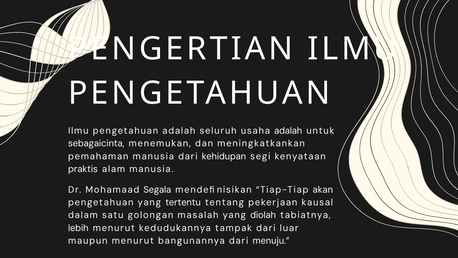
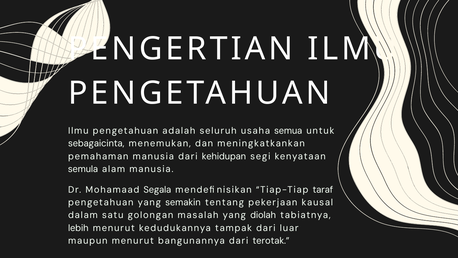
usaha adalah: adalah -> semua
praktis: praktis -> semula
akan: akan -> taraf
tertentu: tertentu -> semakin
menuju: menuju -> terotak
